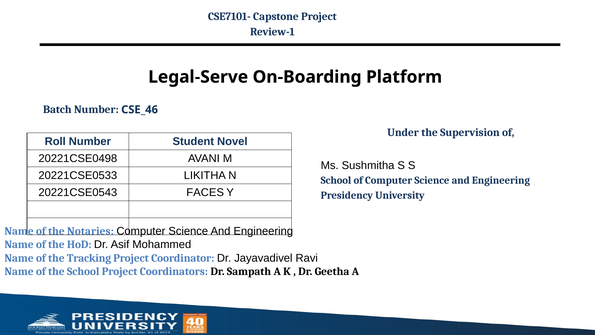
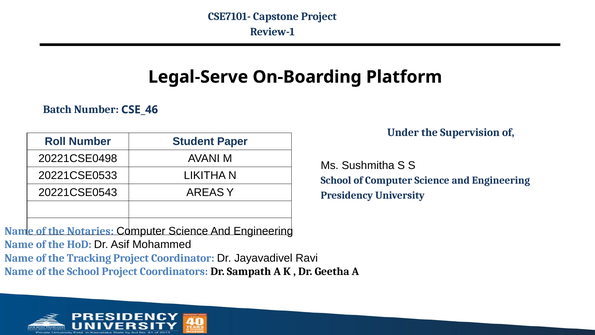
Novel: Novel -> Paper
FACES: FACES -> AREAS
